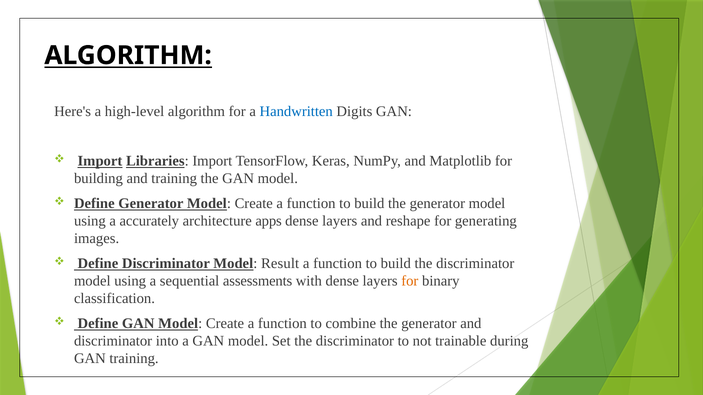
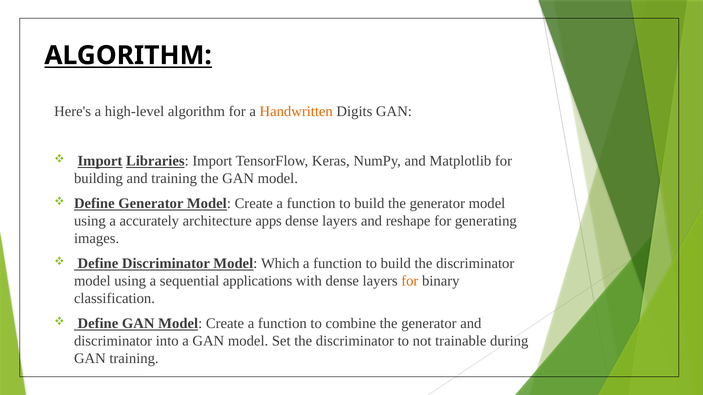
Handwritten colour: blue -> orange
Result: Result -> Which
assessments: assessments -> applications
